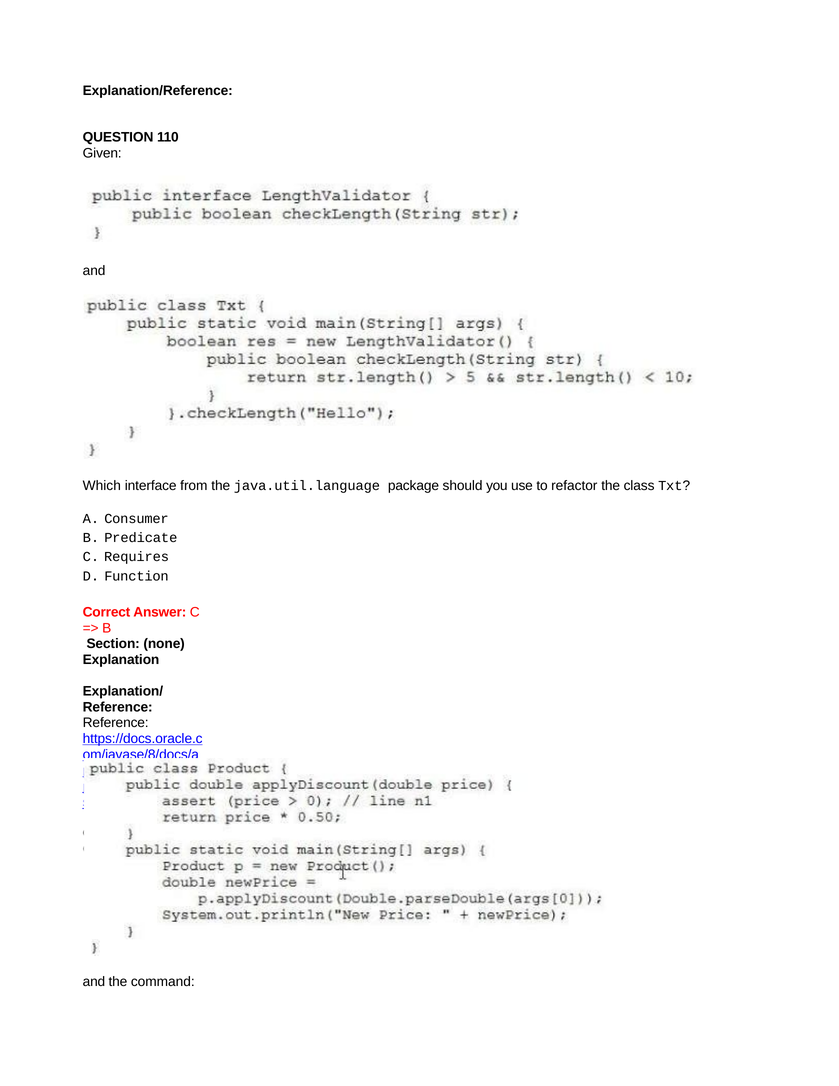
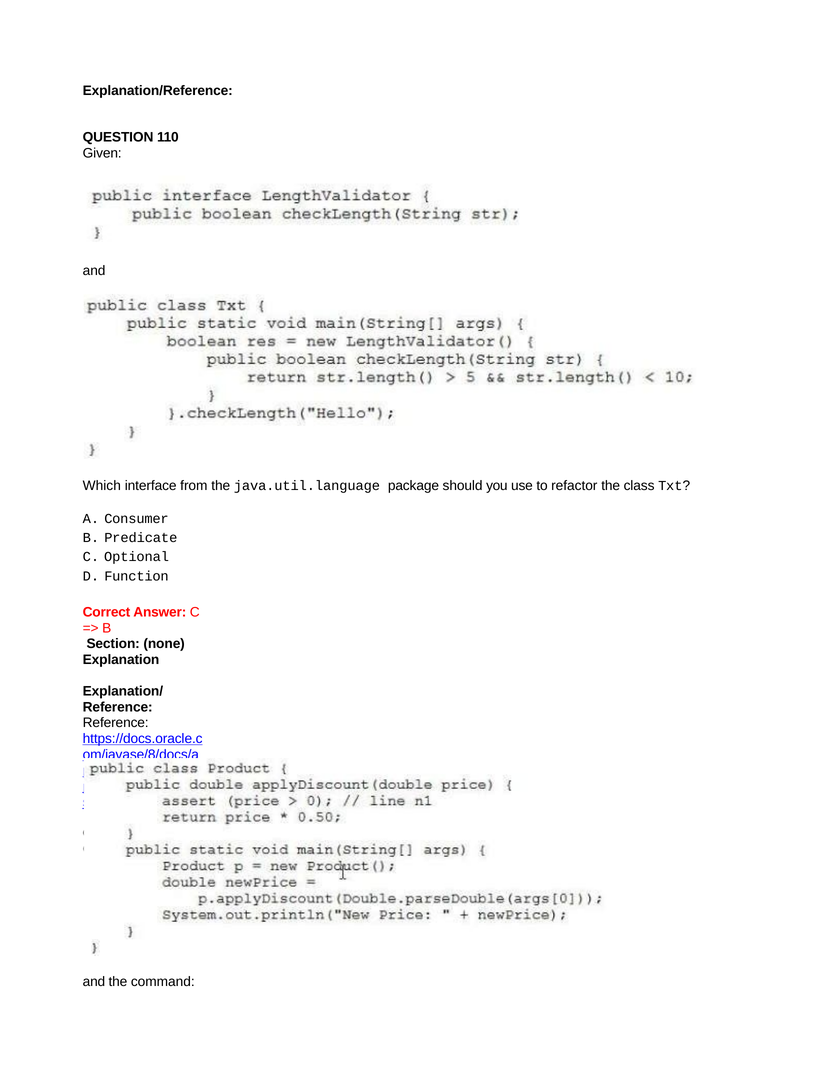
Requires: Requires -> Optional
